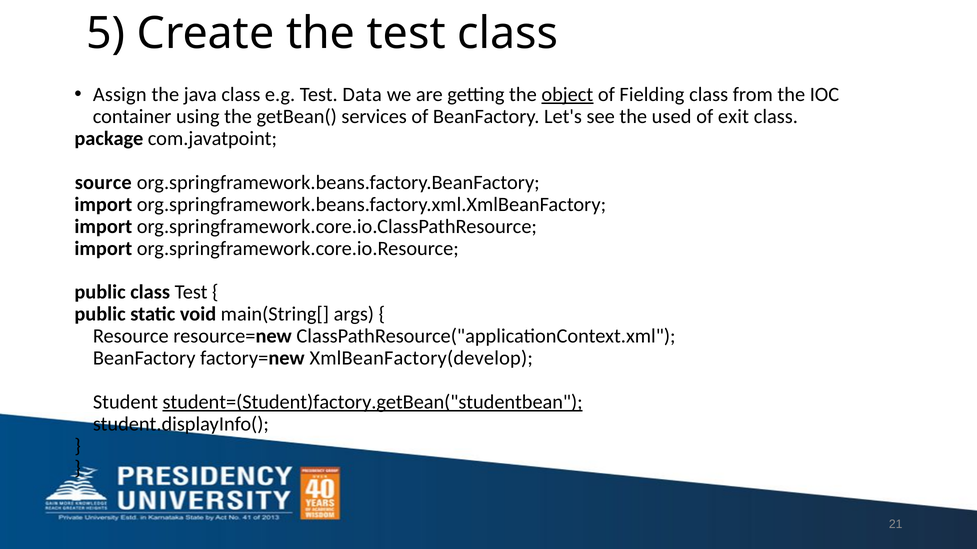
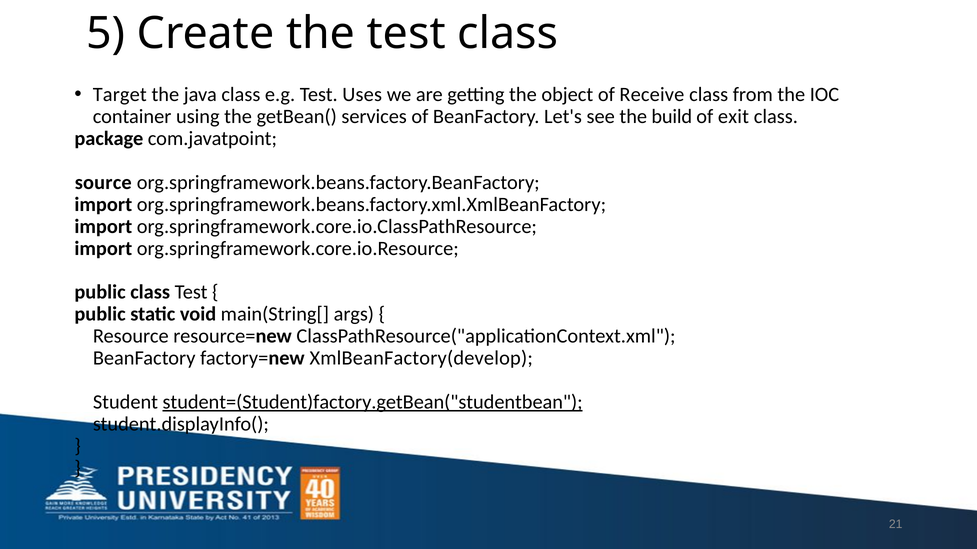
Assign: Assign -> Target
Data: Data -> Uses
object underline: present -> none
Fielding: Fielding -> Receive
used: used -> build
